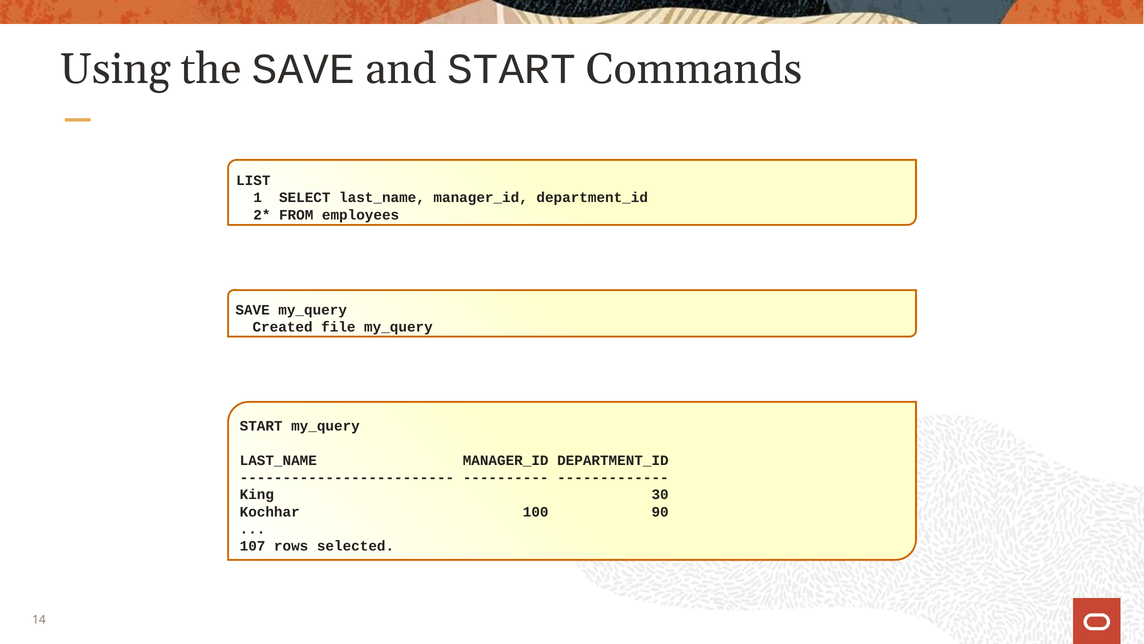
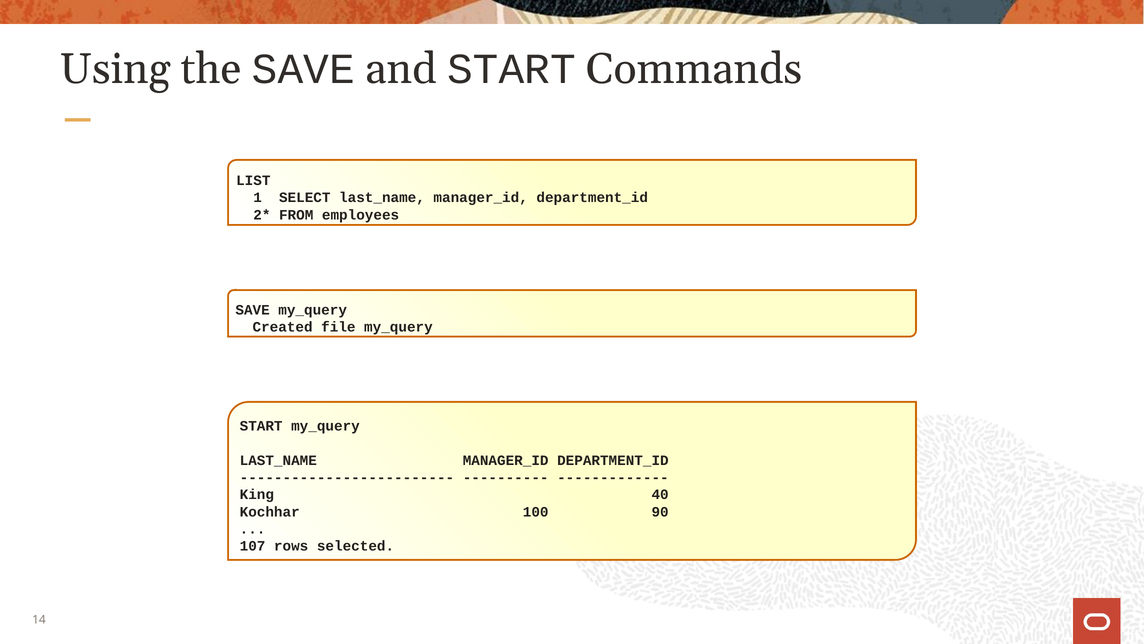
30: 30 -> 40
